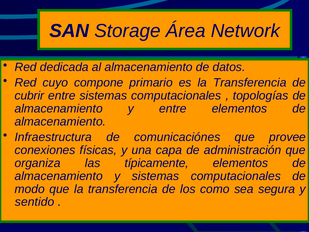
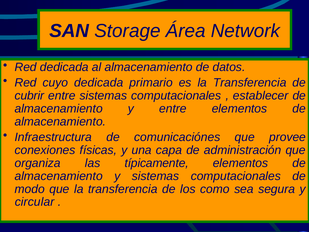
cuyo compone: compone -> dedicada
topologías: topologías -> establecer
sentido: sentido -> circular
